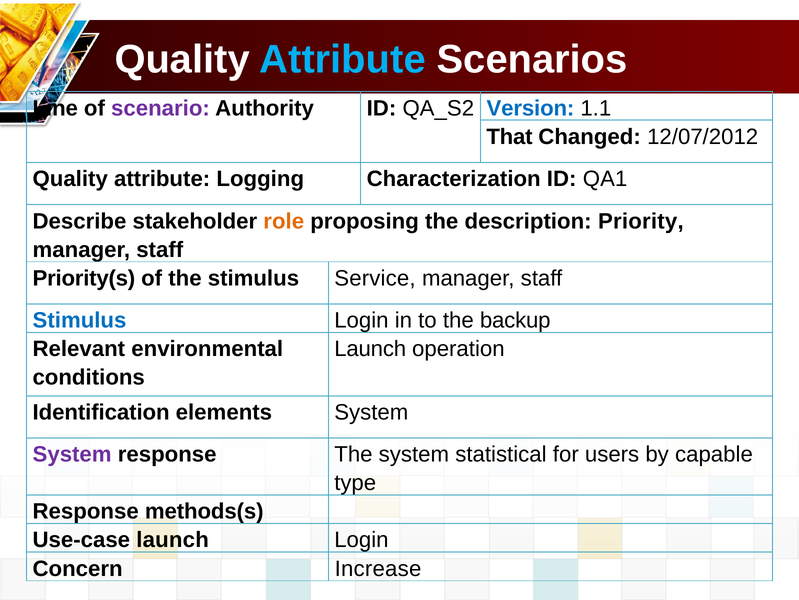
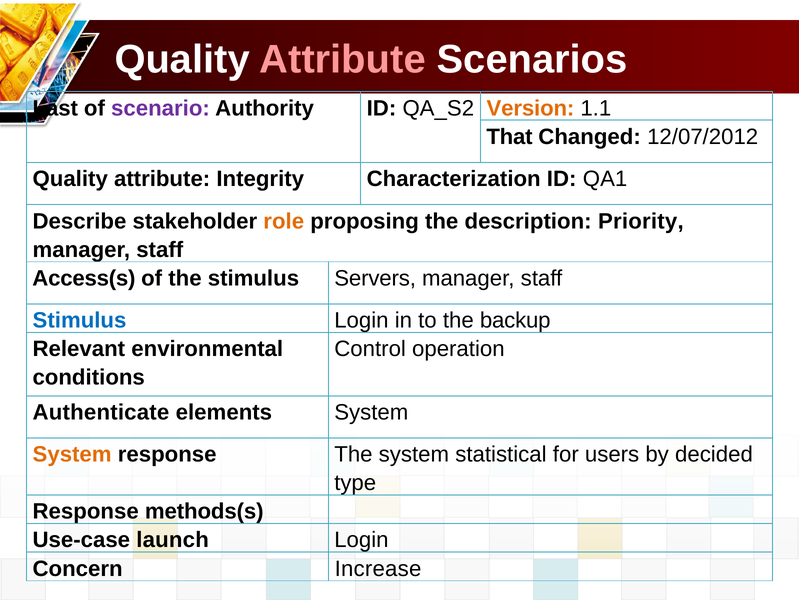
Attribute at (343, 59) colour: light blue -> pink
Line: Line -> Last
Version colour: blue -> orange
Logging: Logging -> Integrity
Priority(s: Priority(s -> Access(s
Service: Service -> Servers
Launch at (370, 349): Launch -> Control
Identification: Identification -> Authenticate
System at (72, 454) colour: purple -> orange
capable: capable -> decided
